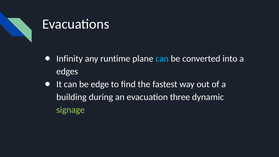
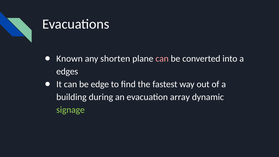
Infinity: Infinity -> Known
runtime: runtime -> shorten
can at (162, 59) colour: light blue -> pink
three: three -> array
